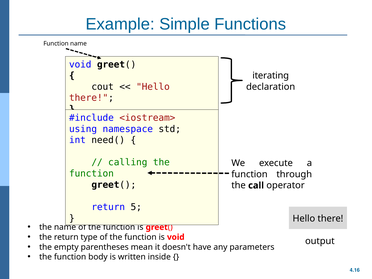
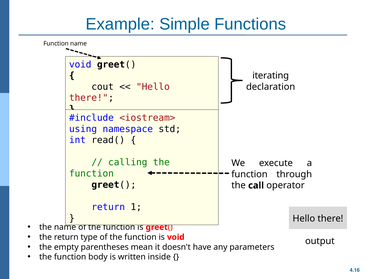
need(: need( -> read(
5: 5 -> 1
